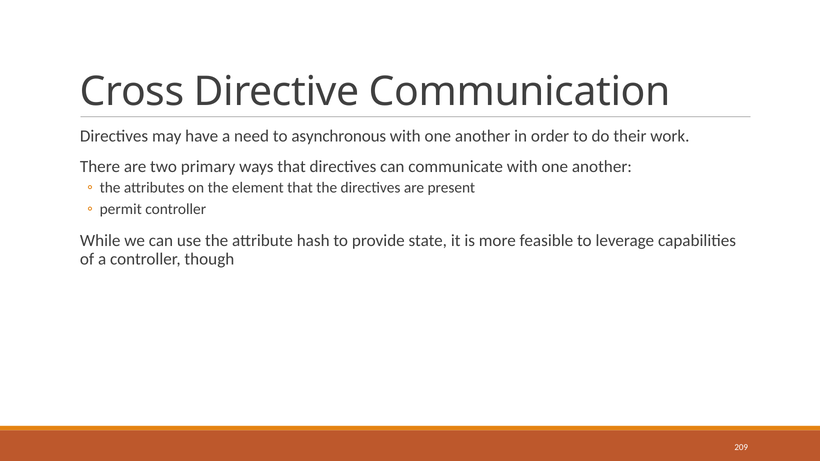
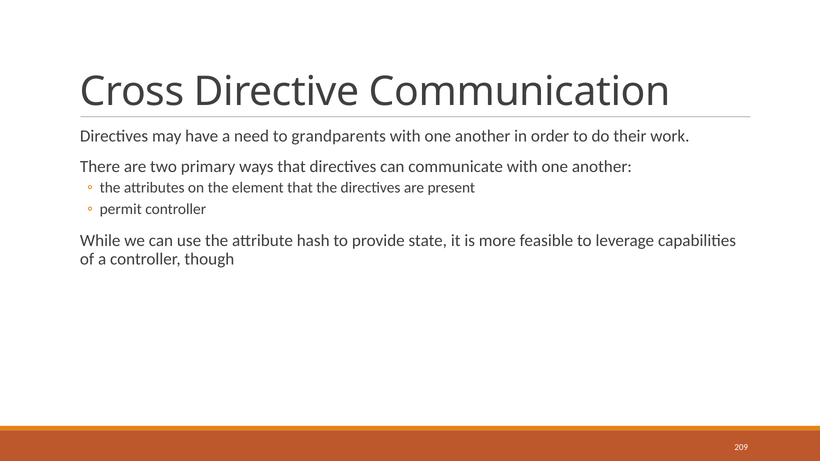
asynchronous: asynchronous -> grandparents
